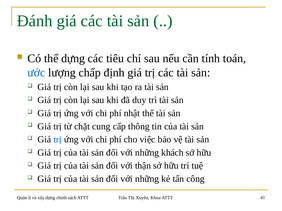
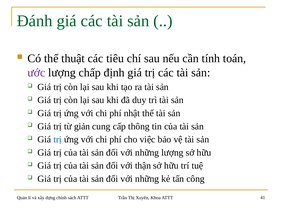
thể dựng: dựng -> thuật
ước colour: blue -> purple
chặt: chặt -> giản
những khách: khách -> lượng
